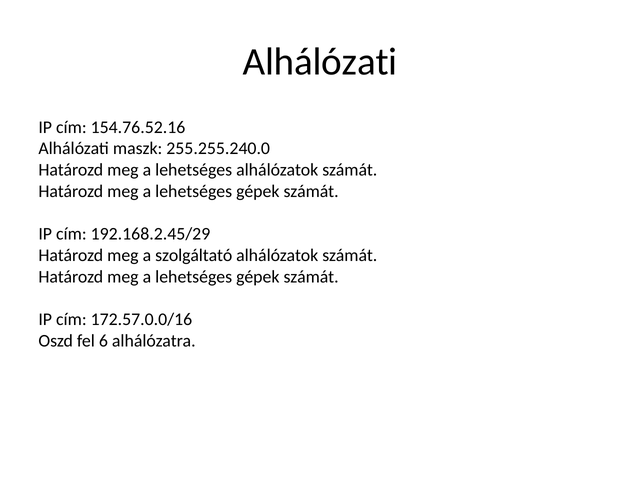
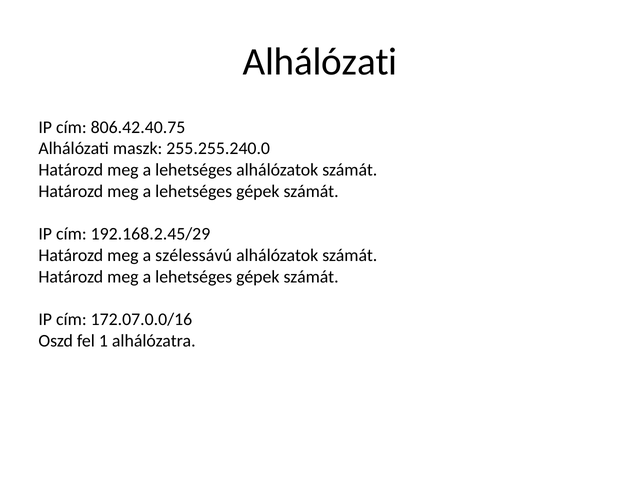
154.76.52.16: 154.76.52.16 -> 806.42.40.75
szolgáltató: szolgáltató -> szélessávú
172.57.0.0/16: 172.57.0.0/16 -> 172.07.0.0/16
6: 6 -> 1
